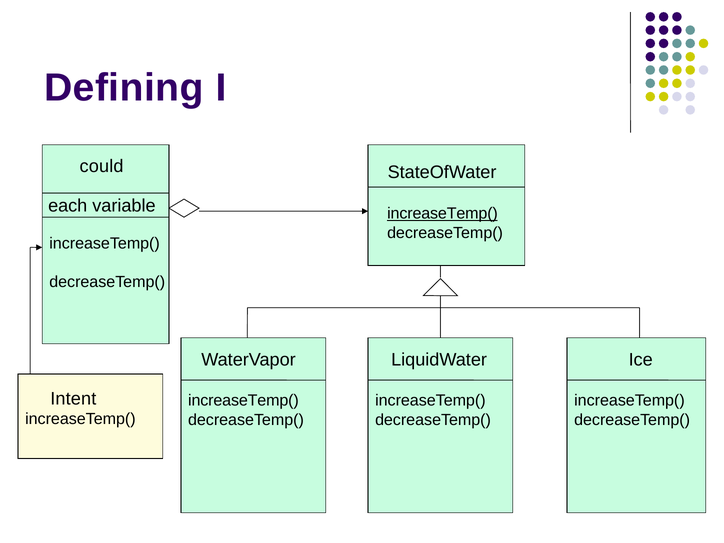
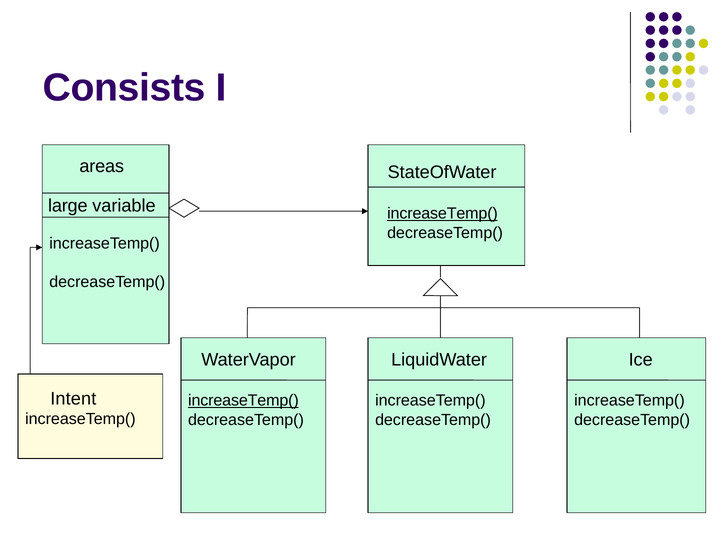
Defining: Defining -> Consists
could: could -> areas
each: each -> large
increaseTemp( at (243, 400) underline: none -> present
